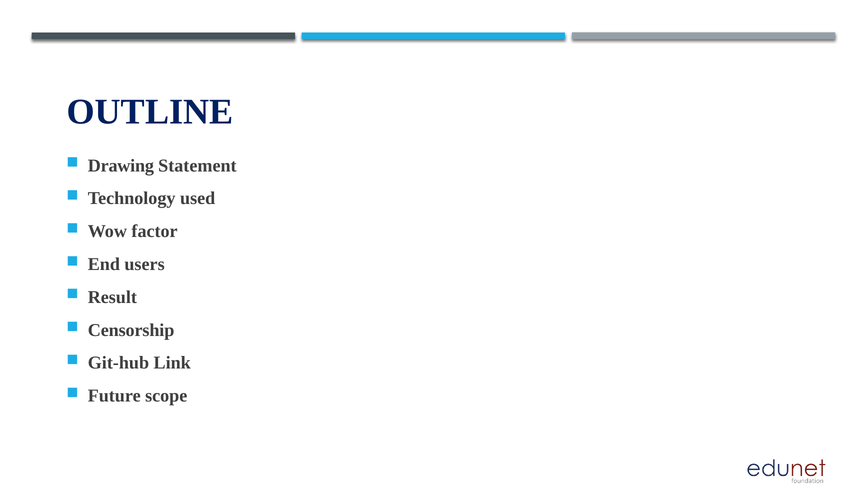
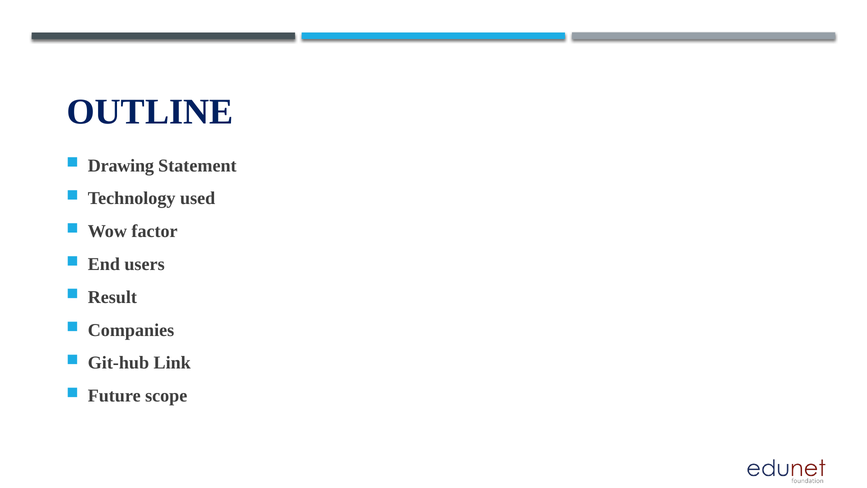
Censorship: Censorship -> Companies
